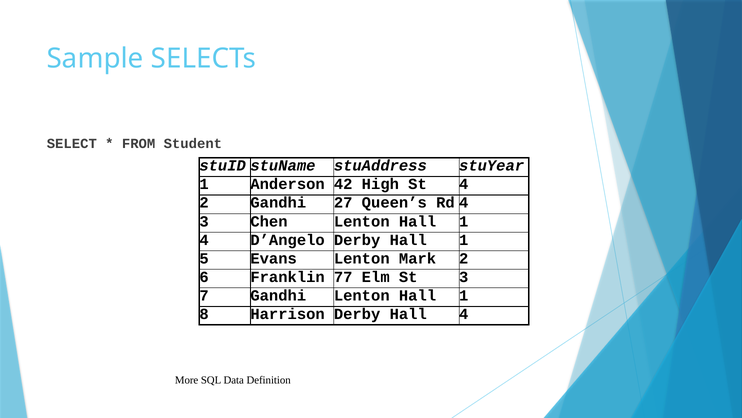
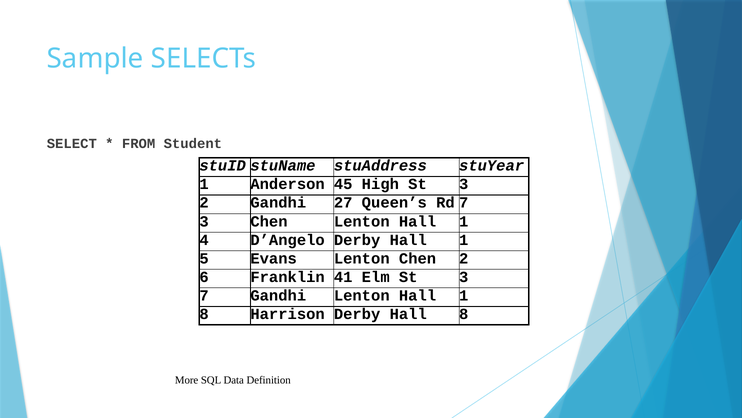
42: 42 -> 45
High St 4: 4 -> 3
Rd 4: 4 -> 7
Lenton Mark: Mark -> Chen
77: 77 -> 41
Hall 4: 4 -> 8
